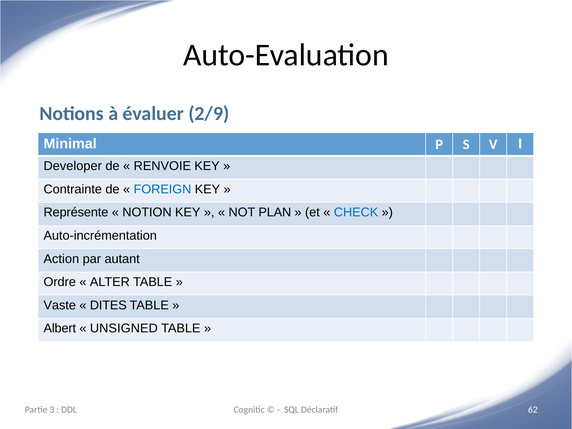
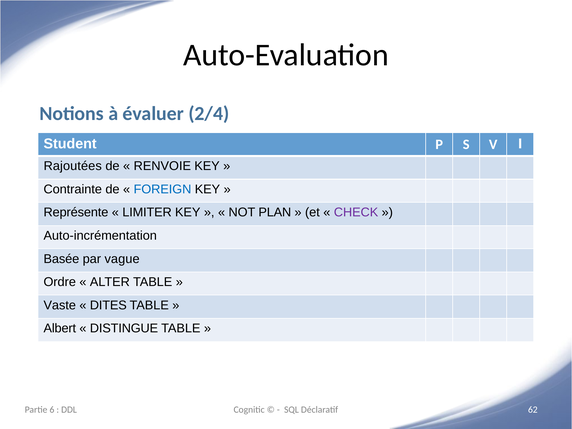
2/9: 2/9 -> 2/4
Minimal: Minimal -> Student
Developer: Developer -> Rajoutées
NOTION: NOTION -> LIMITER
CHECK colour: blue -> purple
Action: Action -> Basée
autant: autant -> vague
UNSIGNED: UNSIGNED -> DISTINGUE
3: 3 -> 6
